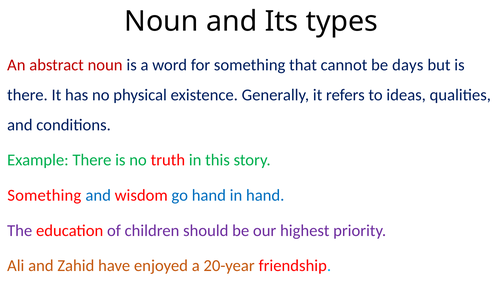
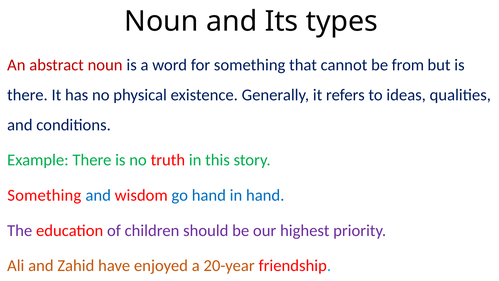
days: days -> from
